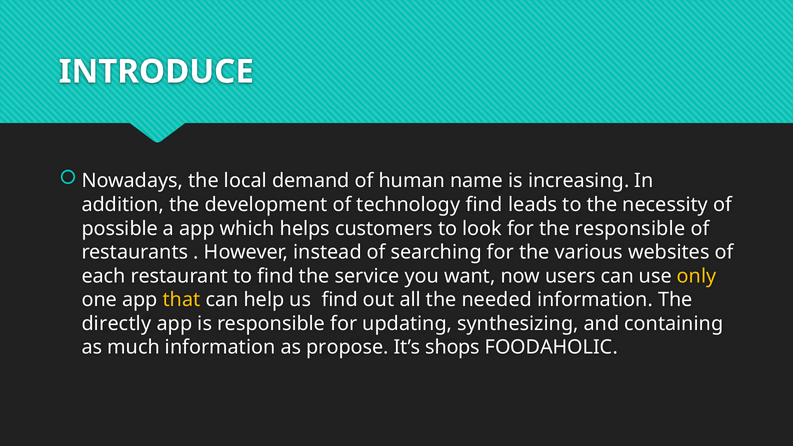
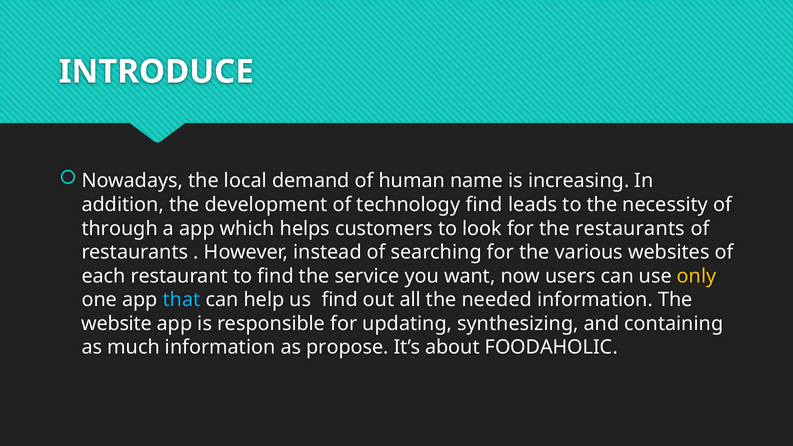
possible: possible -> through
the responsible: responsible -> restaurants
that colour: yellow -> light blue
directly: directly -> website
shops: shops -> about
